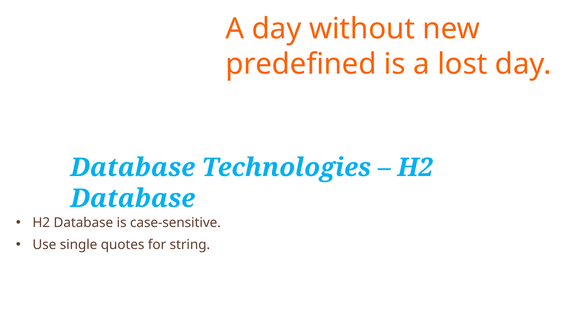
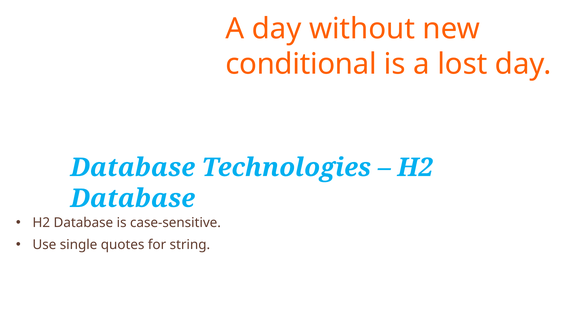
predefined: predefined -> conditional
